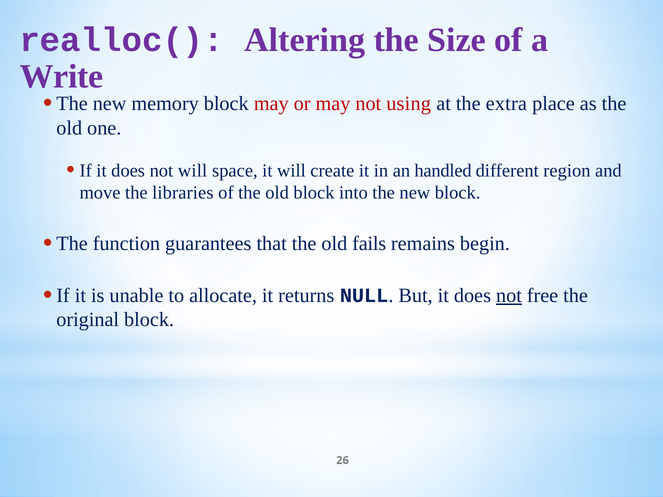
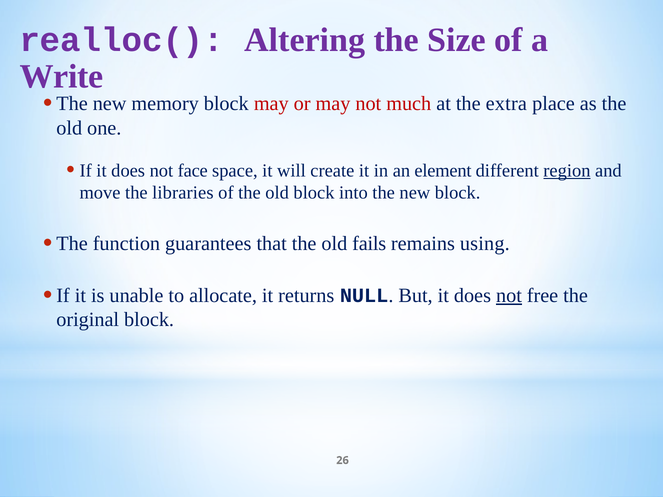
using: using -> much
not will: will -> face
handled: handled -> element
region underline: none -> present
begin: begin -> using
